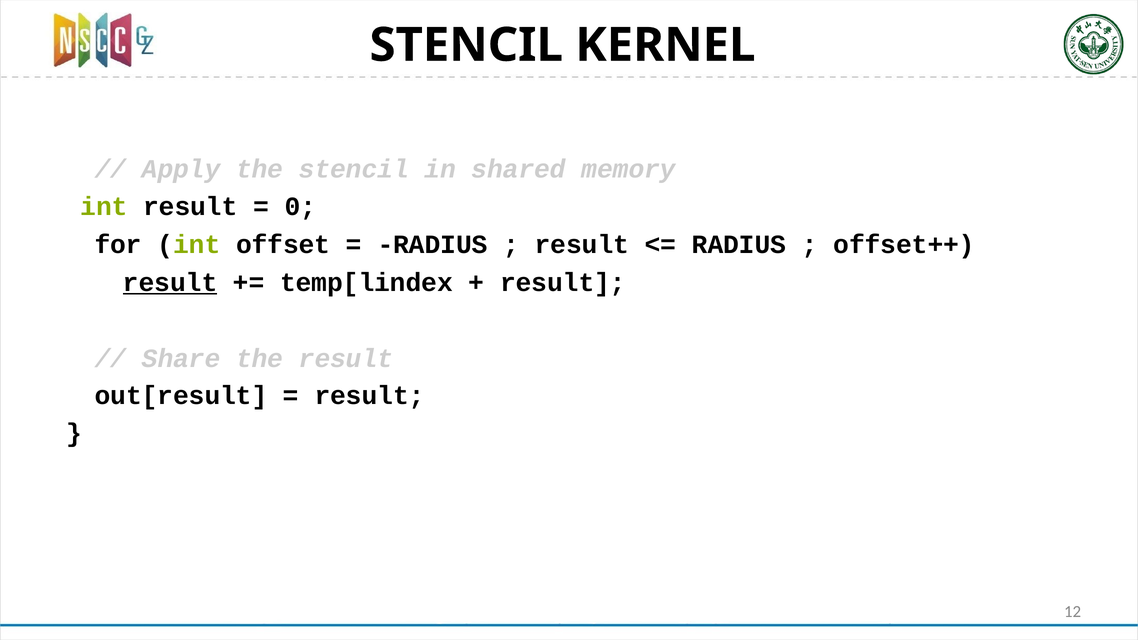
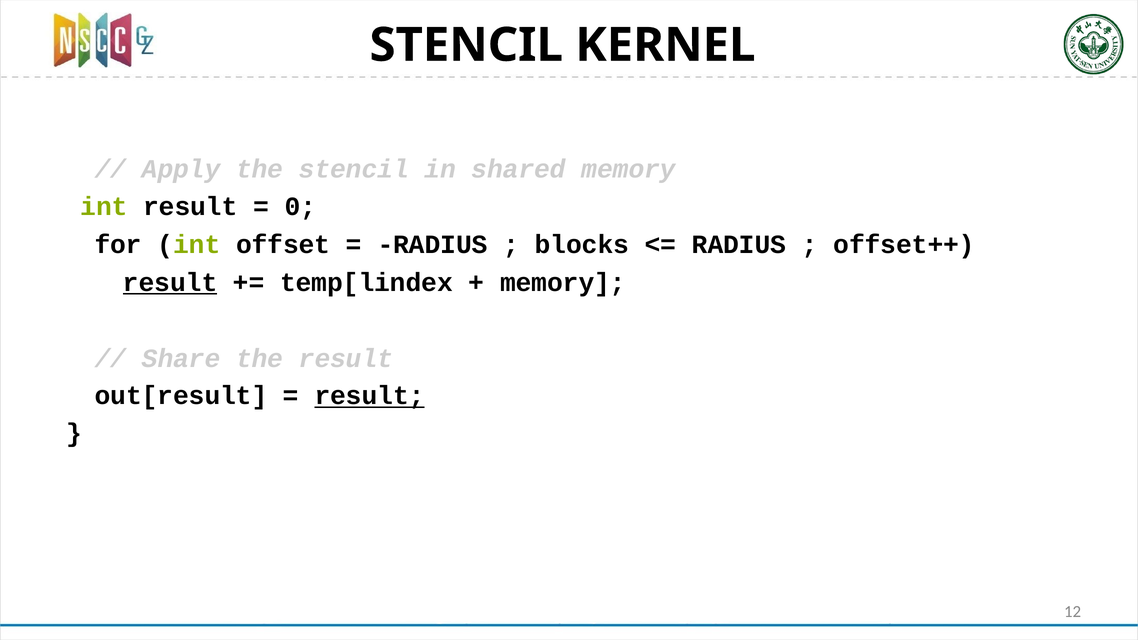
result at (582, 245): result -> blocks
result at (563, 282): result -> memory
result at (370, 396) underline: none -> present
